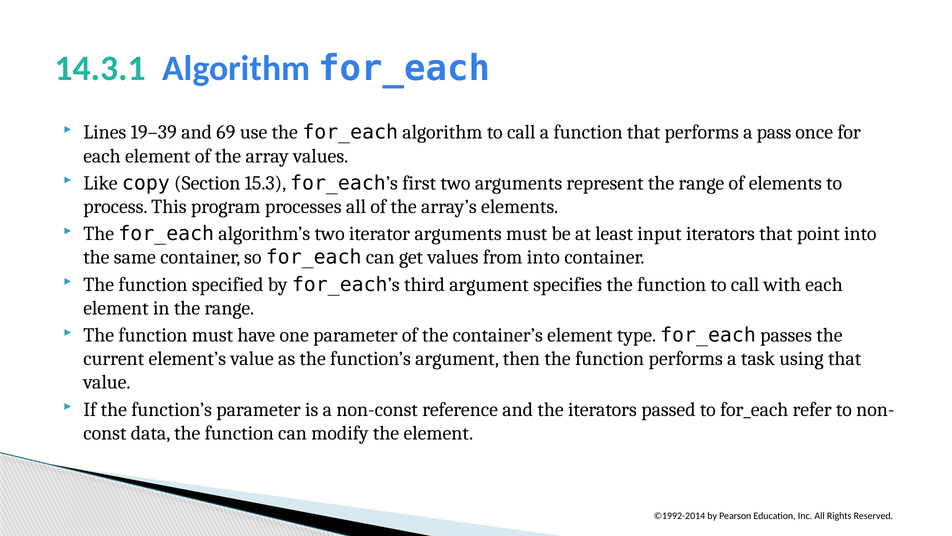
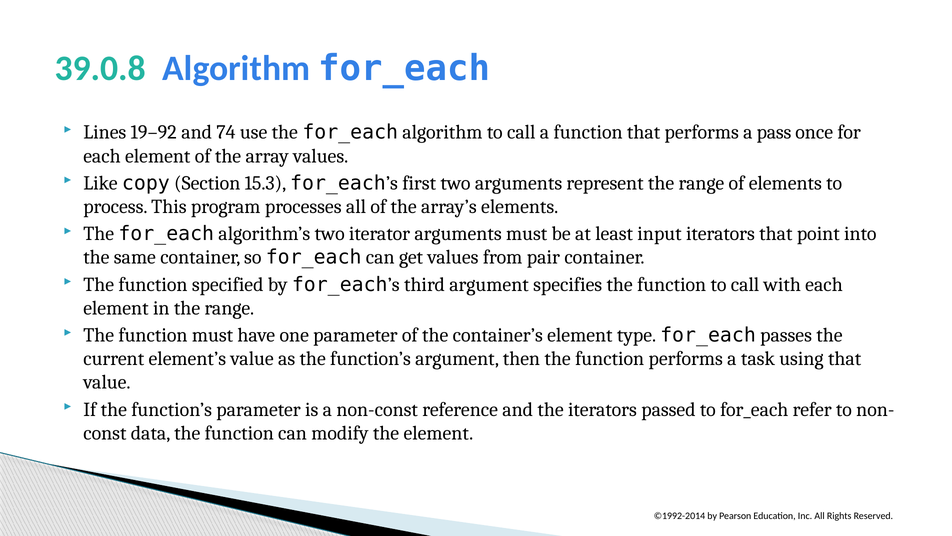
14.3.1: 14.3.1 -> 39.0.8
19–39: 19–39 -> 19–92
69: 69 -> 74
from into: into -> pair
